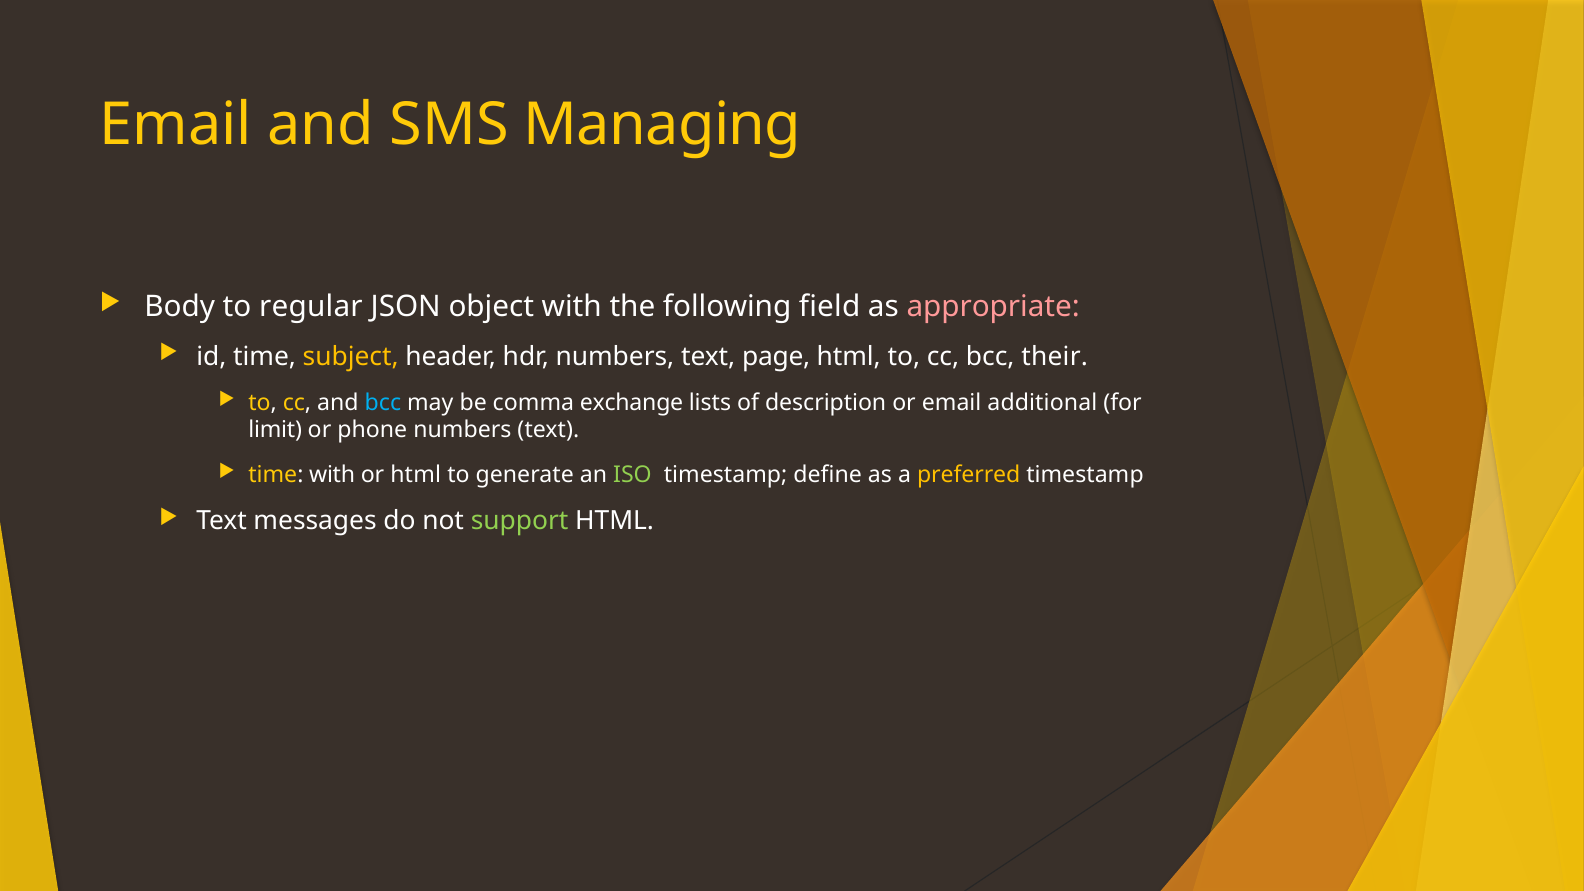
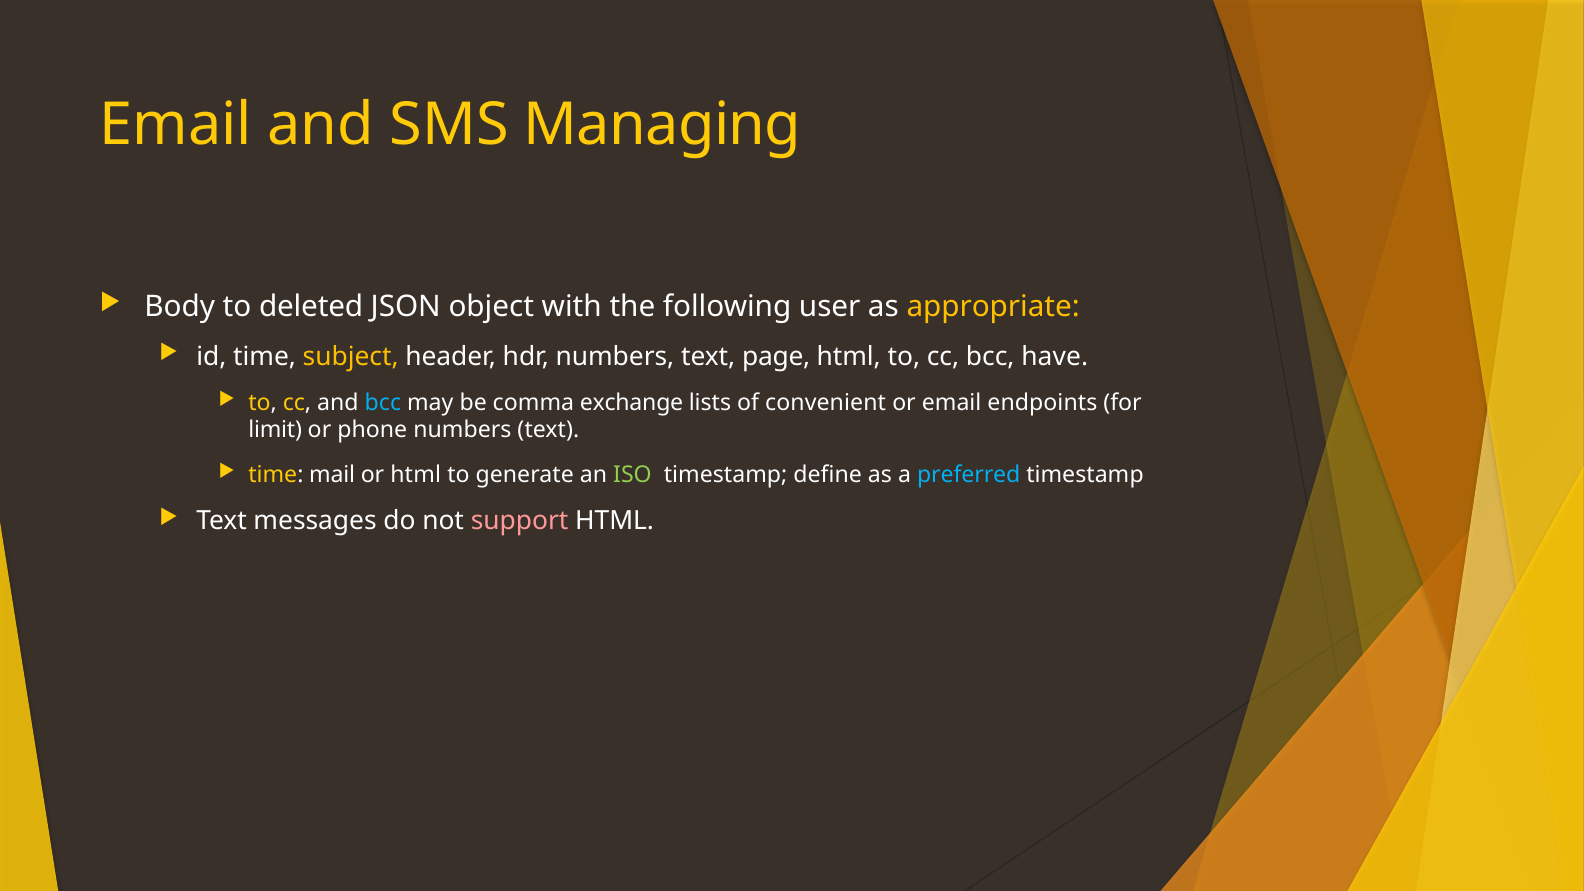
regular: regular -> deleted
field: field -> user
appropriate colour: pink -> yellow
their: their -> have
description: description -> convenient
additional: additional -> endpoints
time with: with -> mail
preferred colour: yellow -> light blue
support colour: light green -> pink
